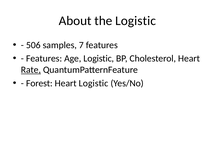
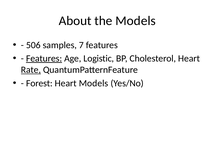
the Logistic: Logistic -> Models
Features at (44, 58) underline: none -> present
Heart Logistic: Logistic -> Models
